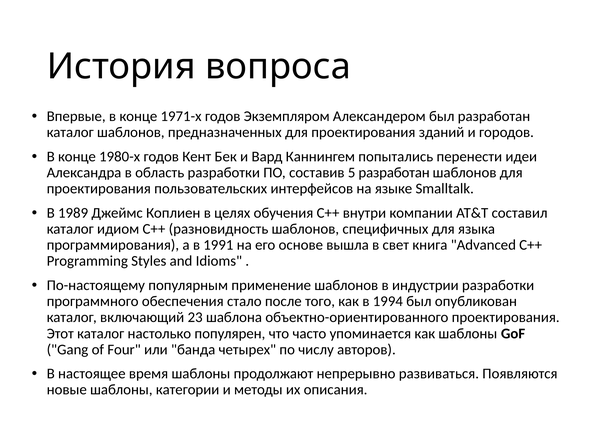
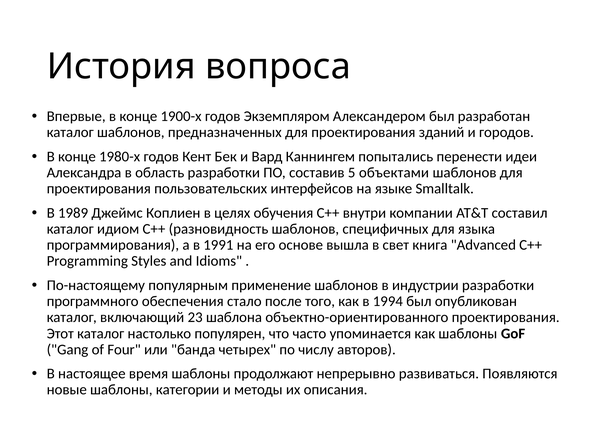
1971-х: 1971-х -> 1900-х
5 разработан: разработан -> объектами
